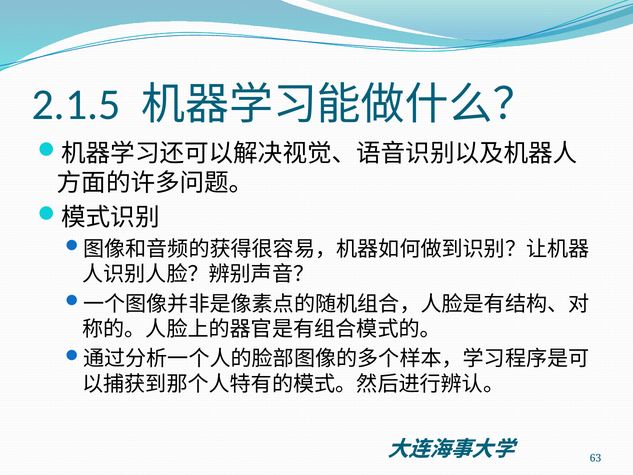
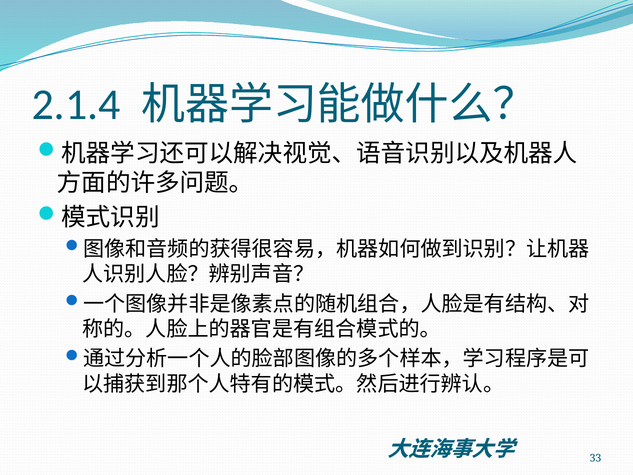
2.1.5: 2.1.5 -> 2.1.4
63: 63 -> 33
